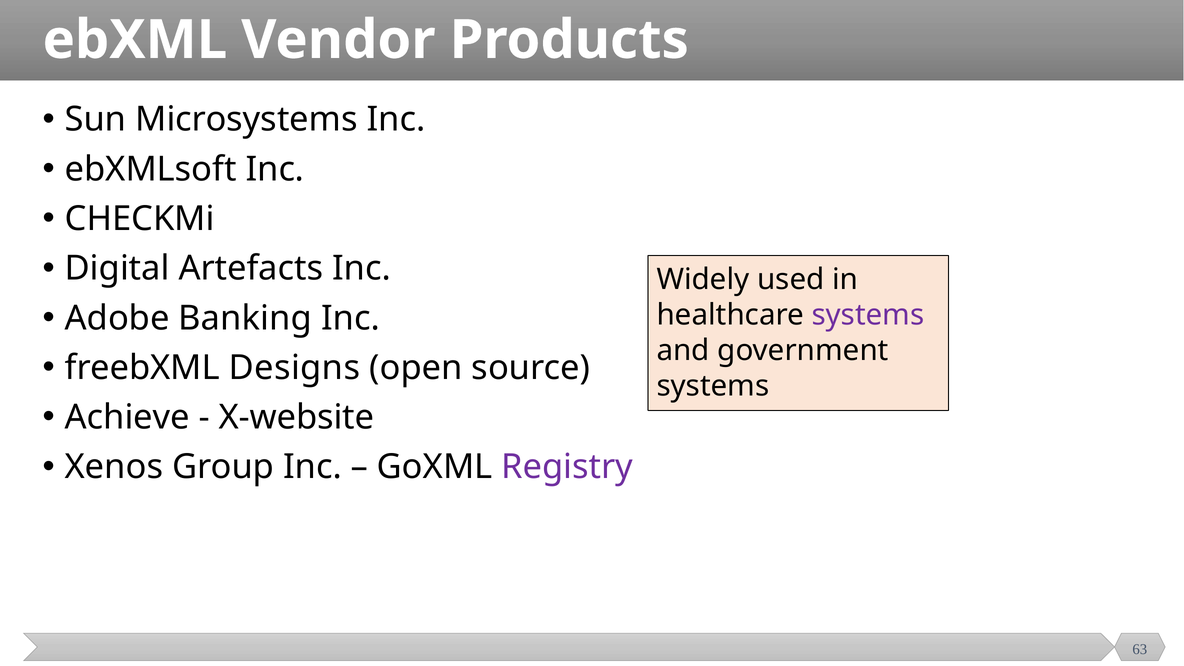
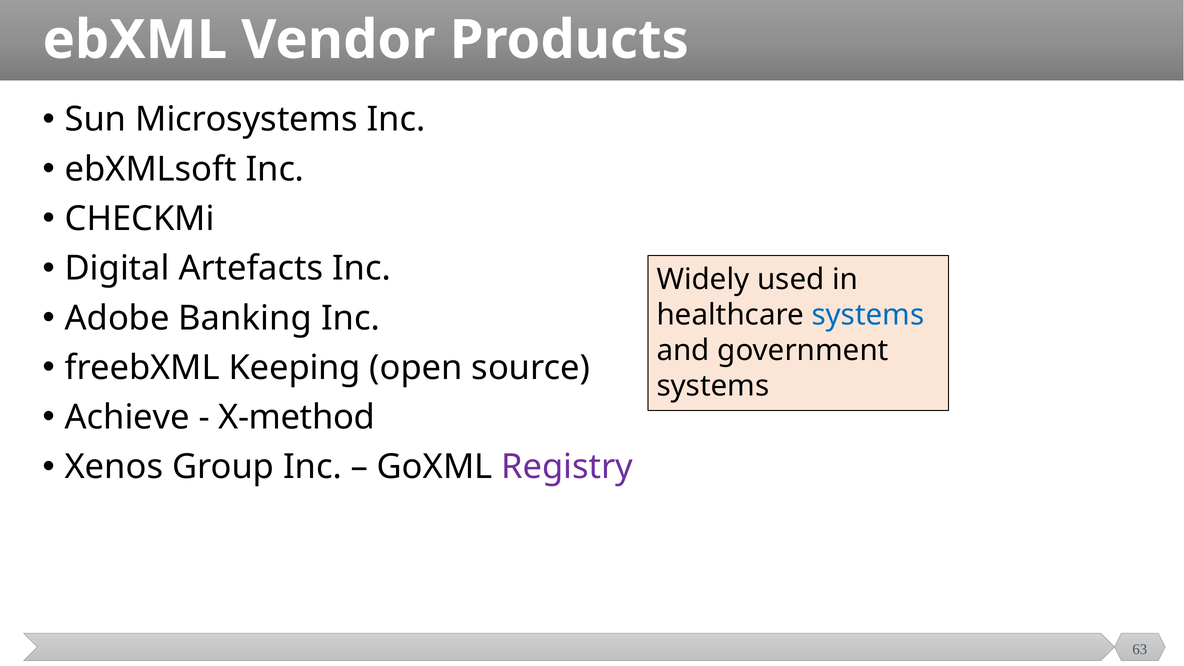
systems at (868, 315) colour: purple -> blue
Designs: Designs -> Keeping
X-website: X-website -> X-method
